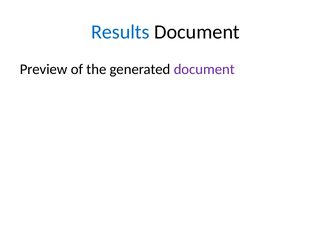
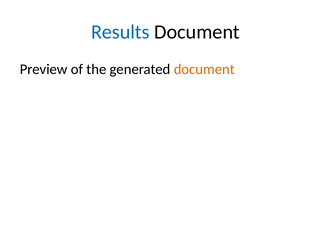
document at (204, 69) colour: purple -> orange
